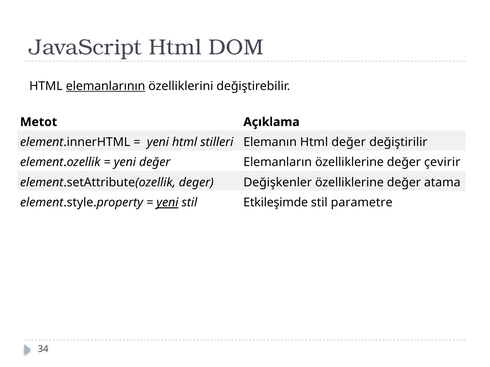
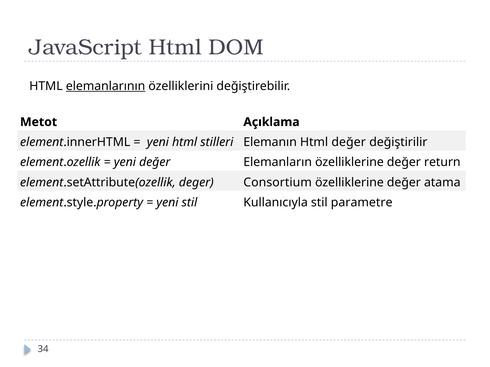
çevirir: çevirir -> return
Değişkenler: Değişkenler -> Consortium
yeni at (167, 203) underline: present -> none
Etkileşimde: Etkileşimde -> Kullanıcıyla
